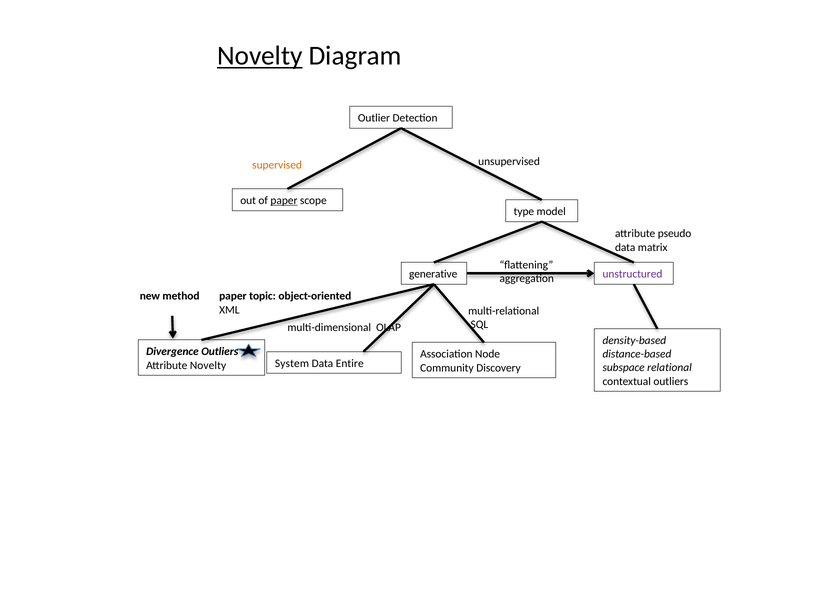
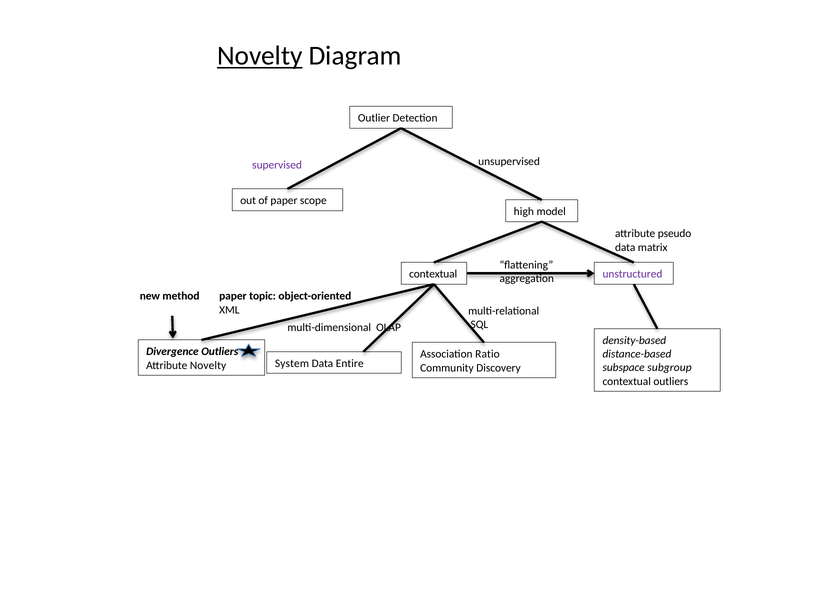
supervised colour: orange -> purple
paper at (284, 200) underline: present -> none
type: type -> high
generative at (433, 274): generative -> contextual
Node: Node -> Ratio
relational: relational -> subgroup
